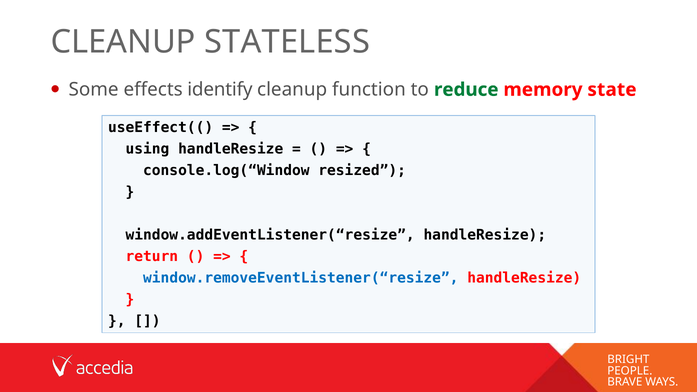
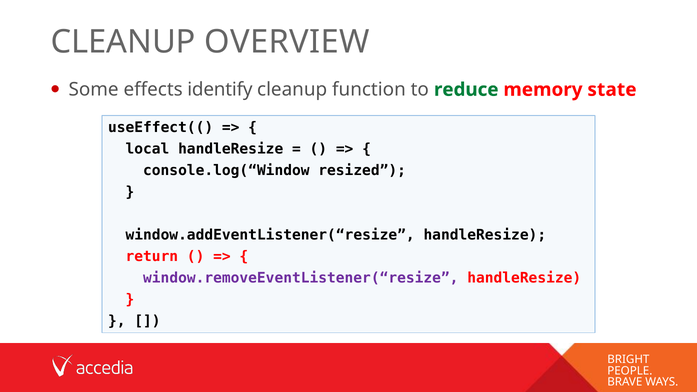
STATELESS: STATELESS -> OVERVIEW
using: using -> local
window.removeEventListener(“resize colour: blue -> purple
